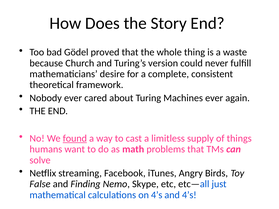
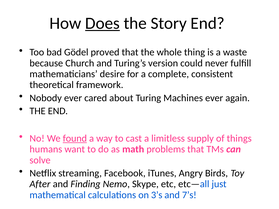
Does underline: none -> present
False: False -> After
on 4’s: 4’s -> 3’s
and 4’s: 4’s -> 7’s
